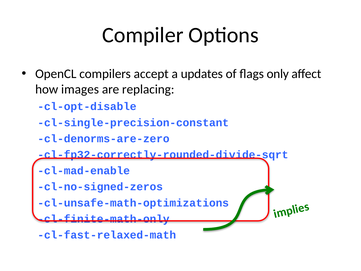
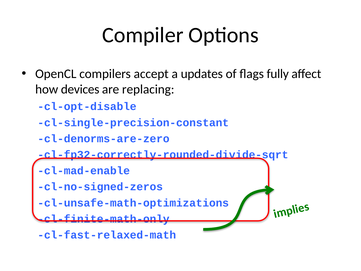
only: only -> fully
images: images -> devices
